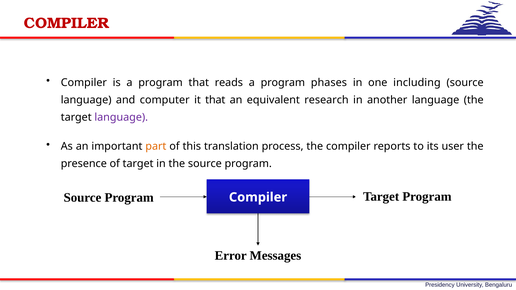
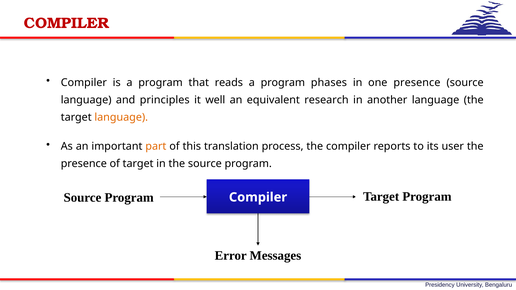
one including: including -> presence
computer: computer -> principles
it that: that -> well
language at (121, 117) colour: purple -> orange
